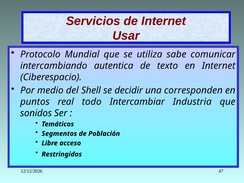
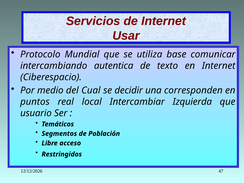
sabe: sabe -> base
Shell: Shell -> Cual
todo: todo -> local
Industria: Industria -> Izquierda
sonidos: sonidos -> usuario
